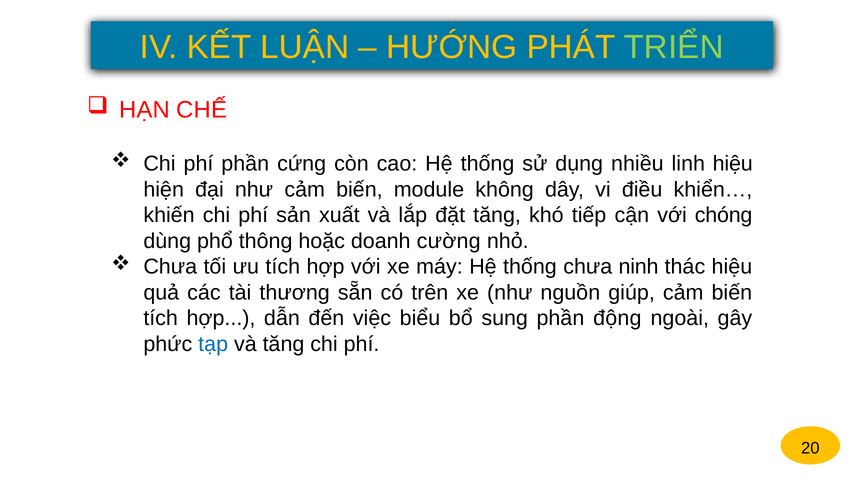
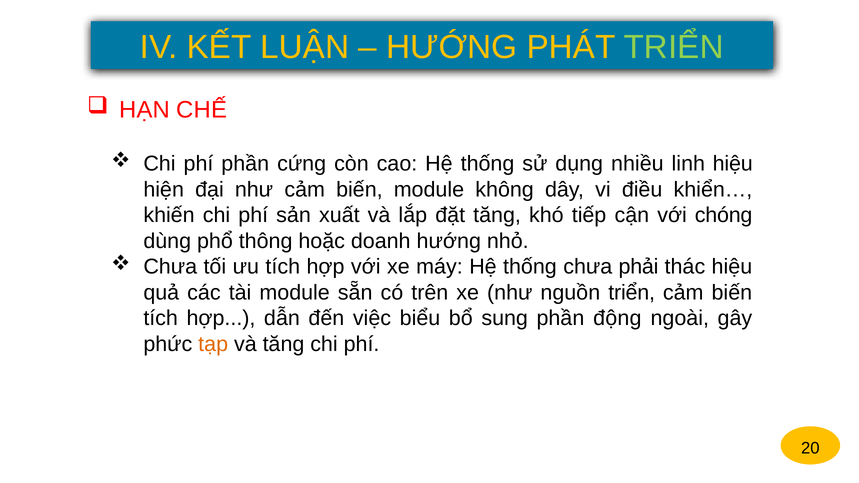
doanh cường: cường -> hướng
ninh: ninh -> phải
tài thương: thương -> module
nguồn giúp: giúp -> triển
tạp colour: blue -> orange
